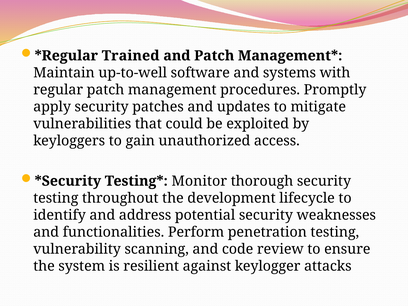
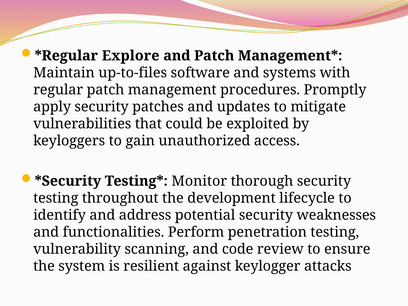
Trained: Trained -> Explore
up-to-well: up-to-well -> up-to-files
